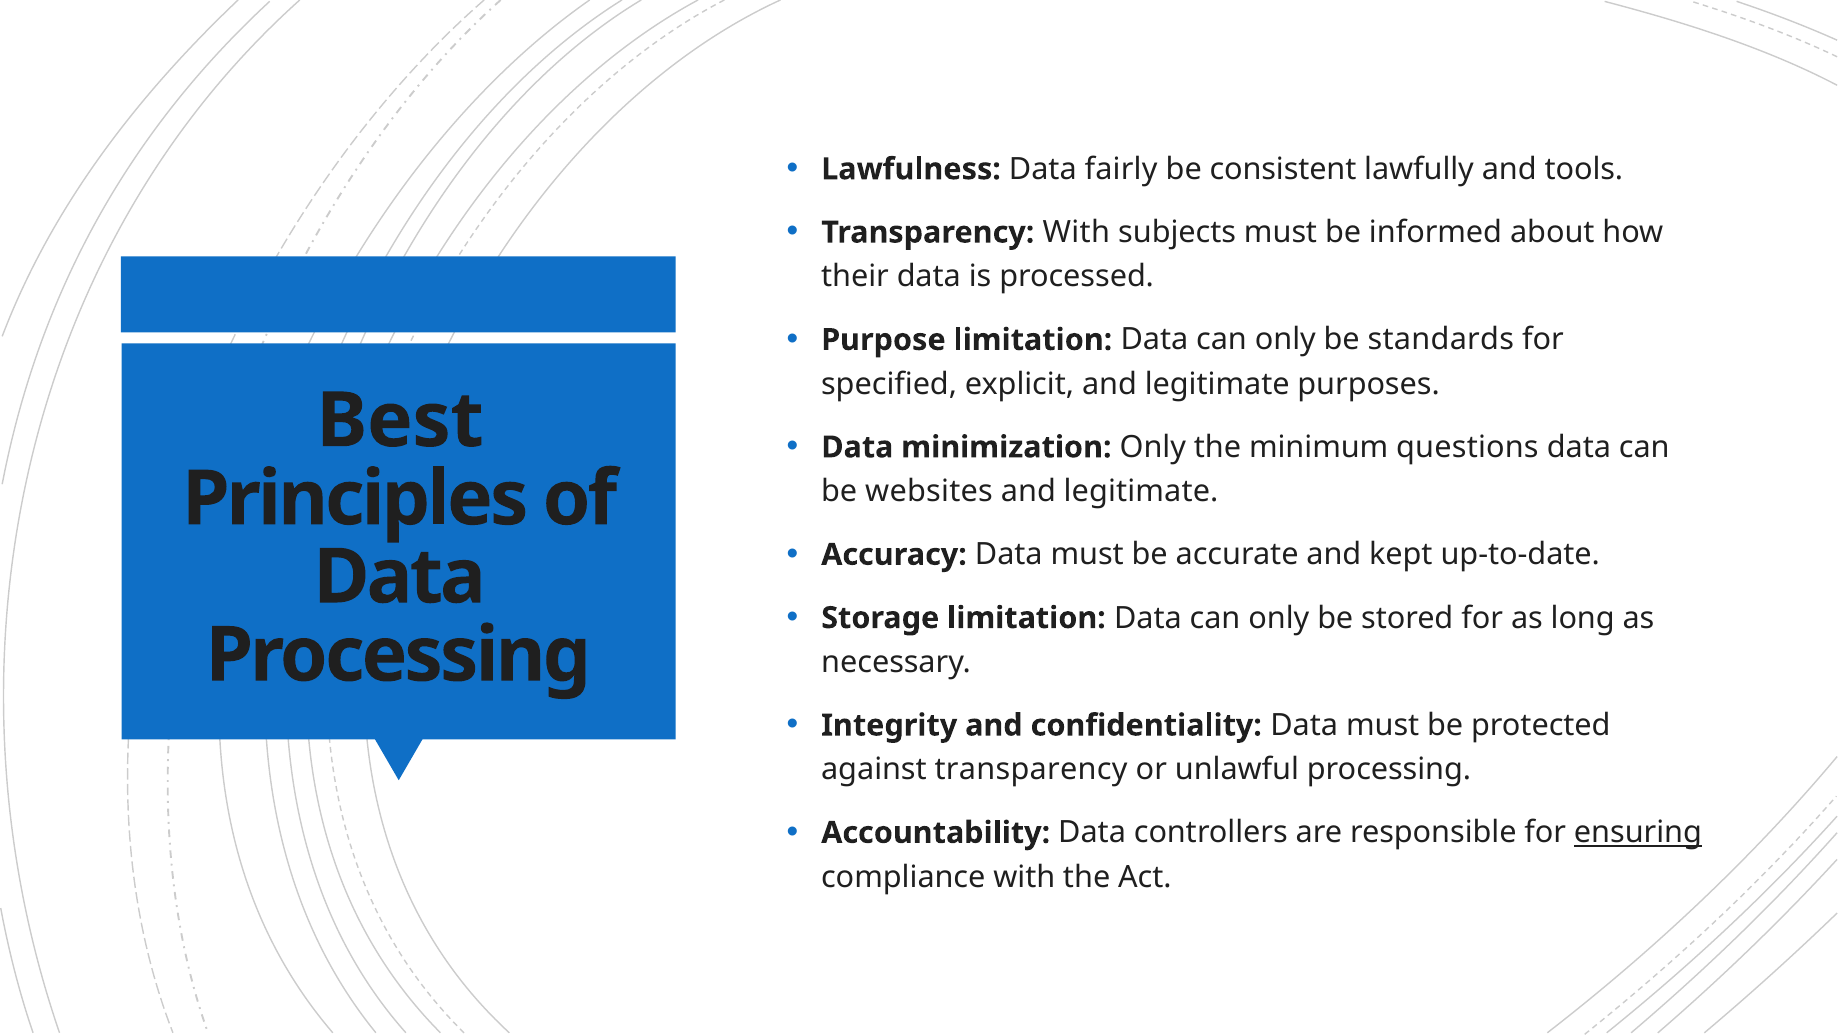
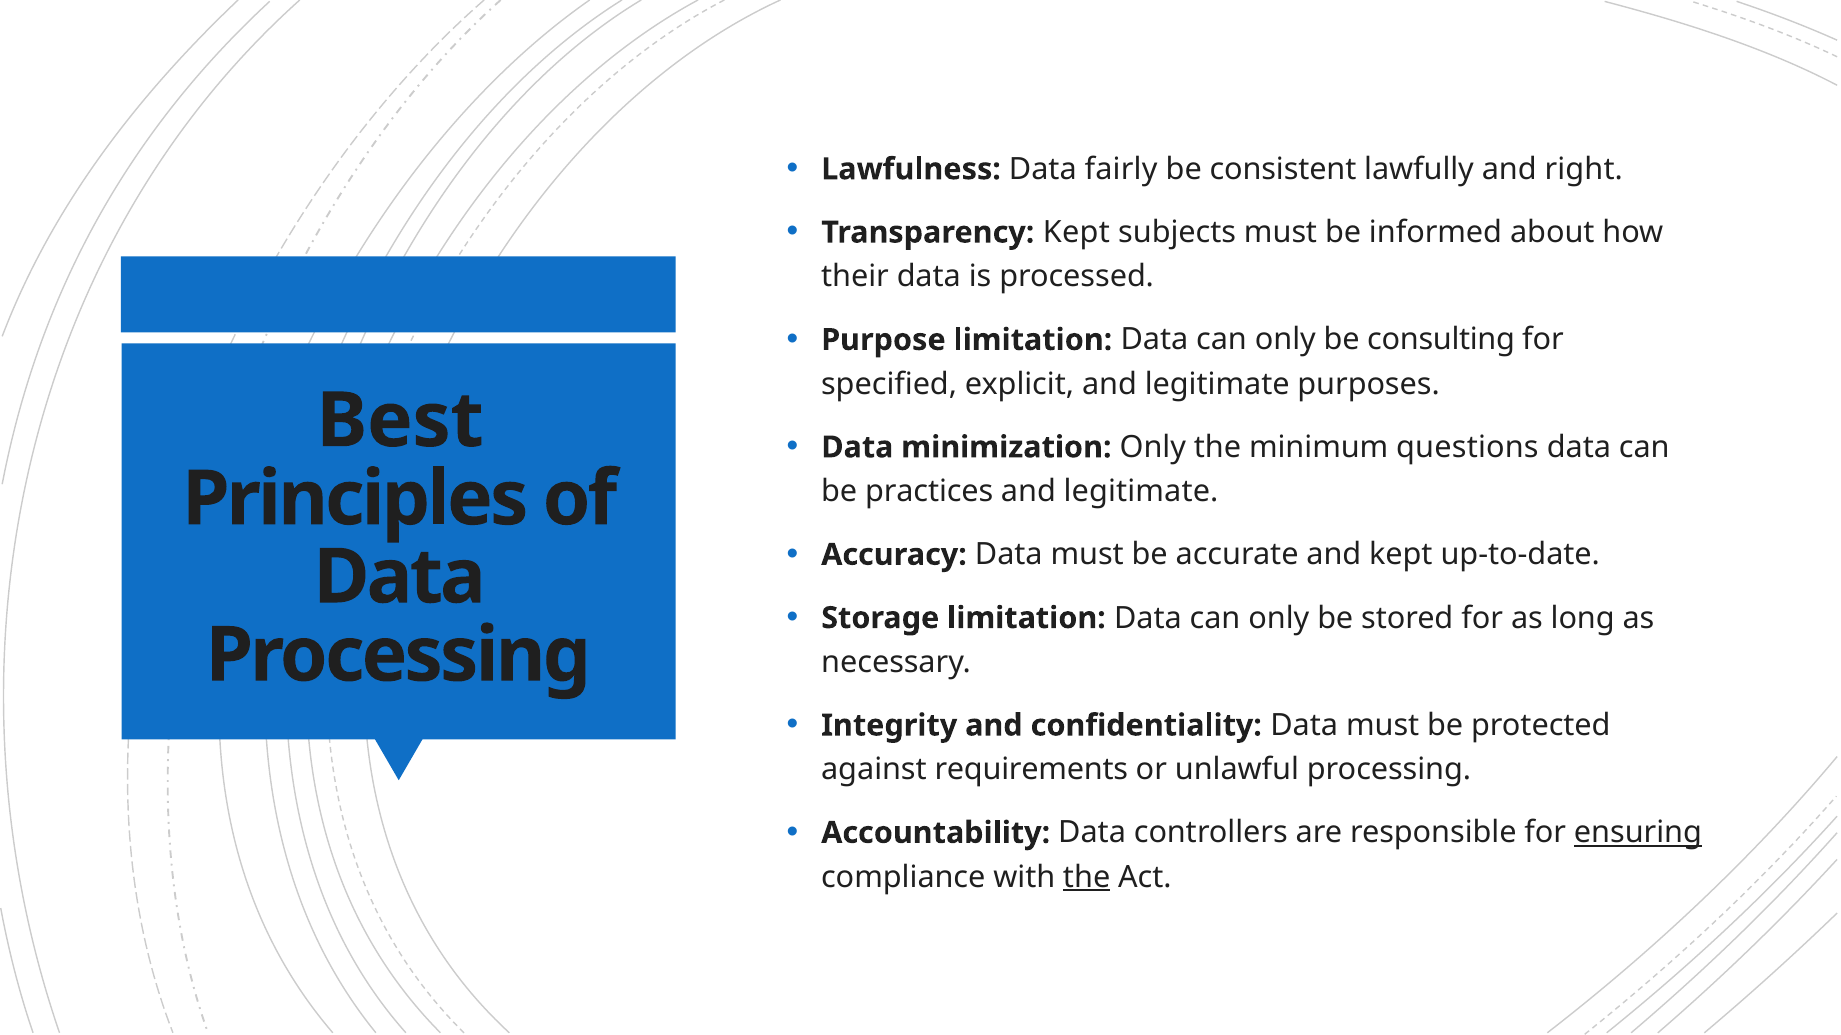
tools: tools -> right
Transparency With: With -> Kept
standards: standards -> consulting
websites: websites -> practices
against transparency: transparency -> requirements
the at (1087, 877) underline: none -> present
